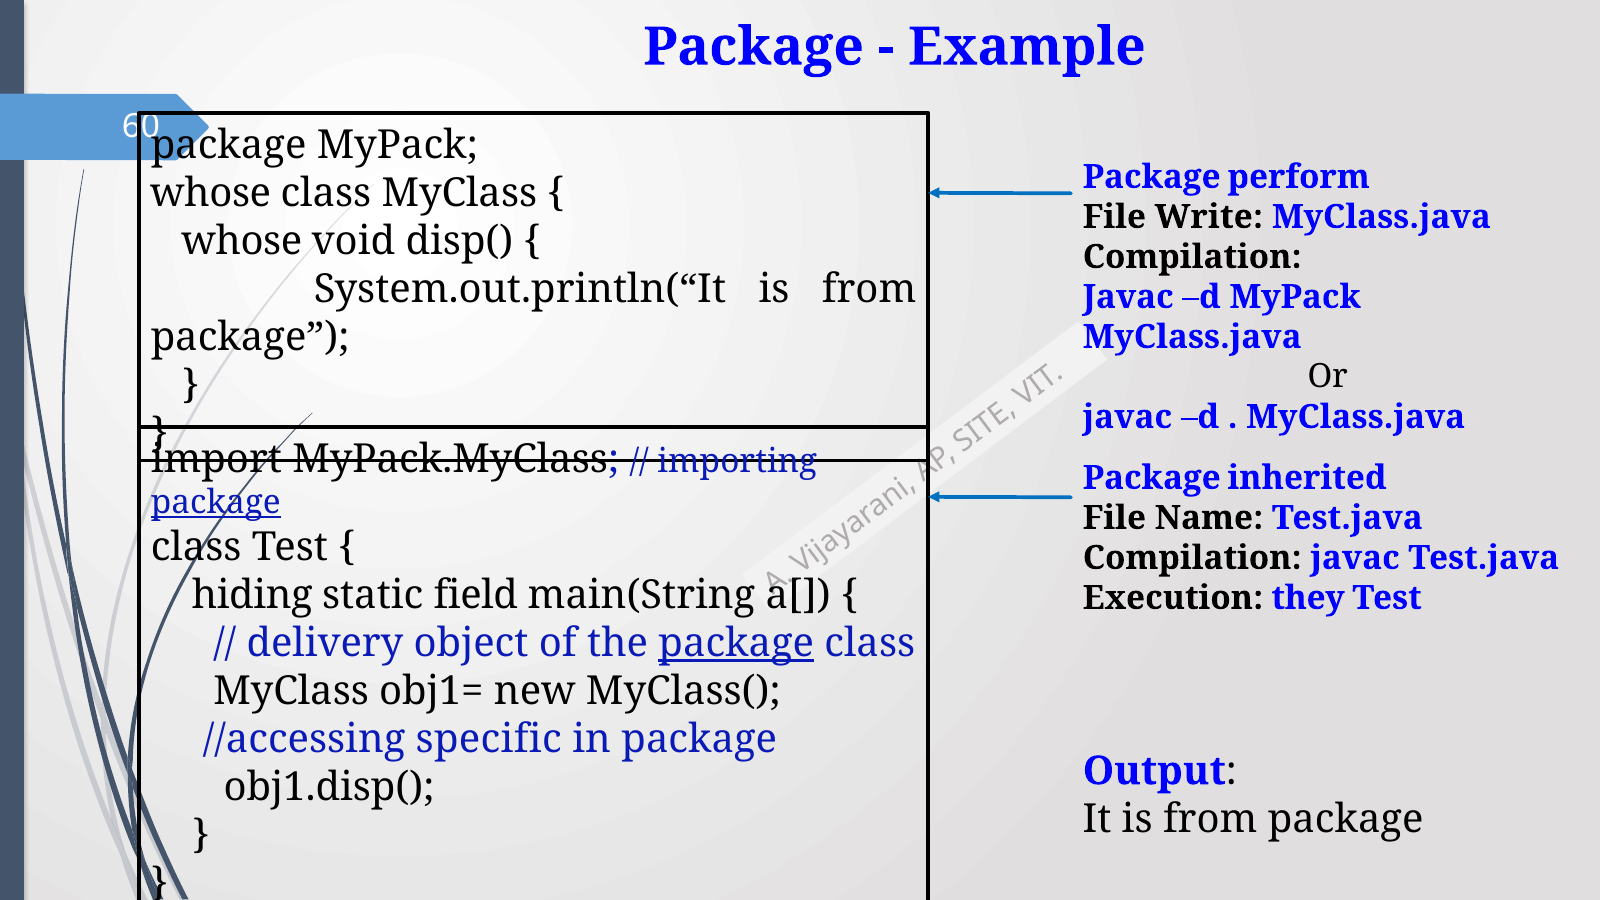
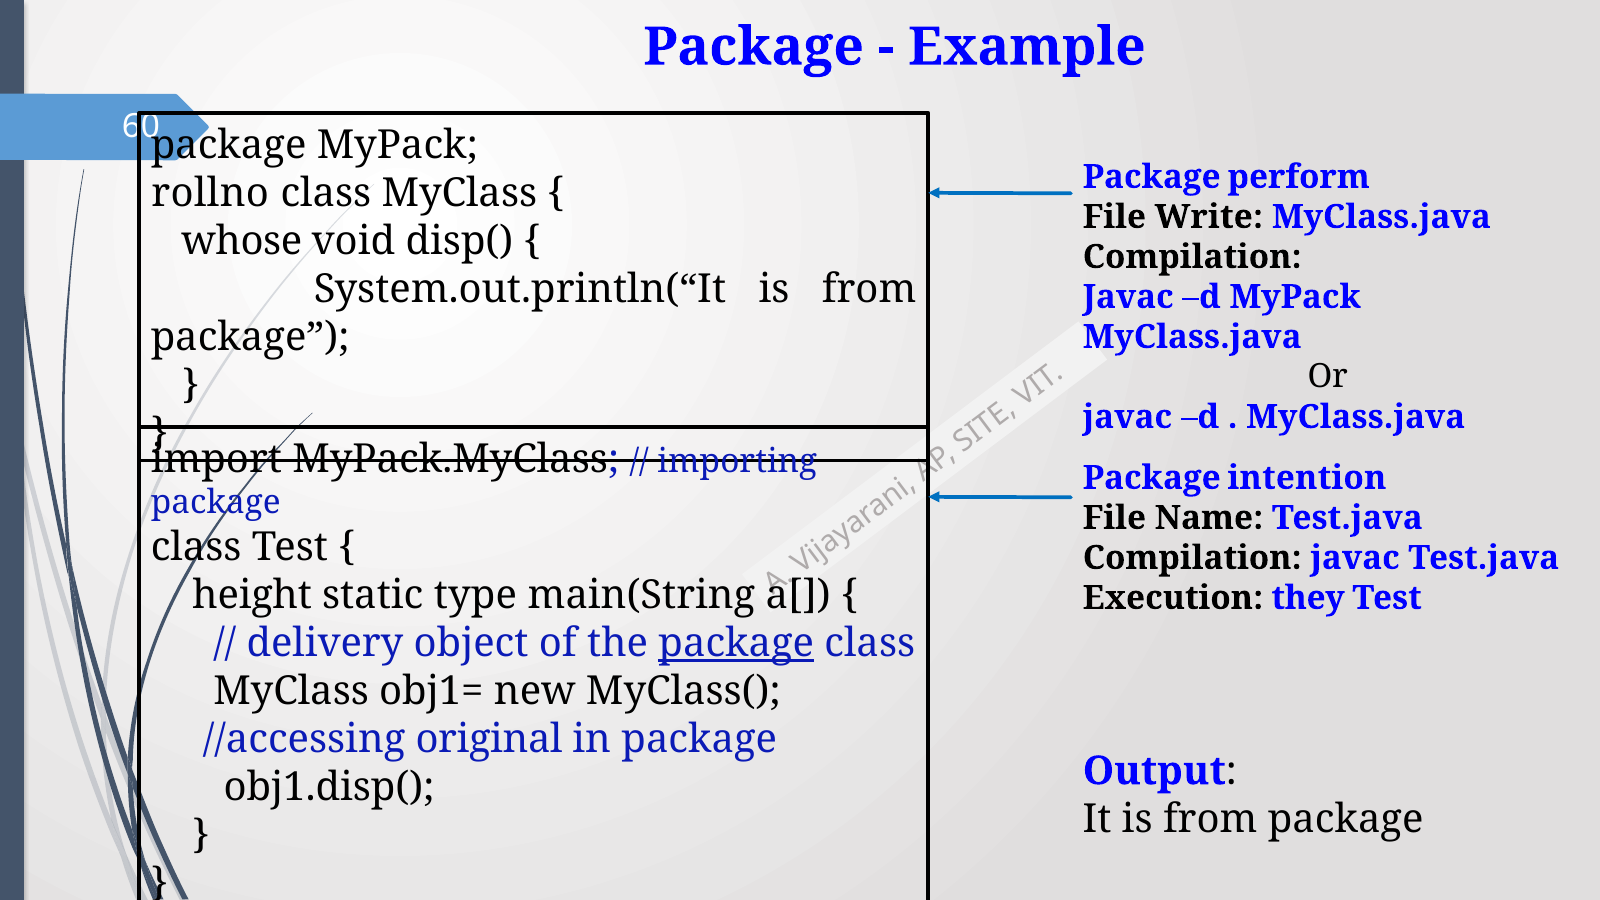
whose at (211, 194): whose -> rollno
inherited: inherited -> intention
package at (216, 503) underline: present -> none
hiding: hiding -> height
field: field -> type
specific: specific -> original
